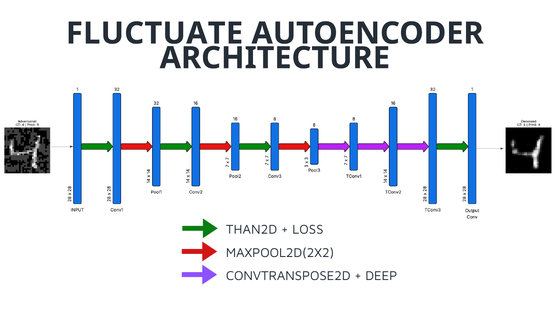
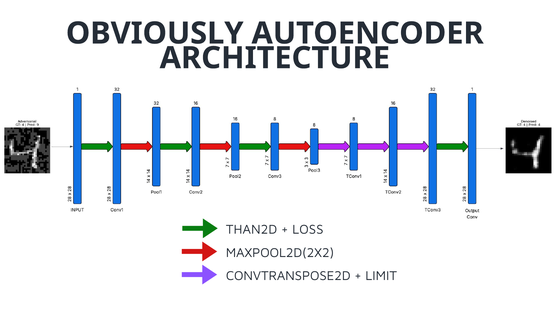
FLUCTUATE: FLUCTUATE -> OBVIOUSLY
DEEP: DEEP -> LIMIT
